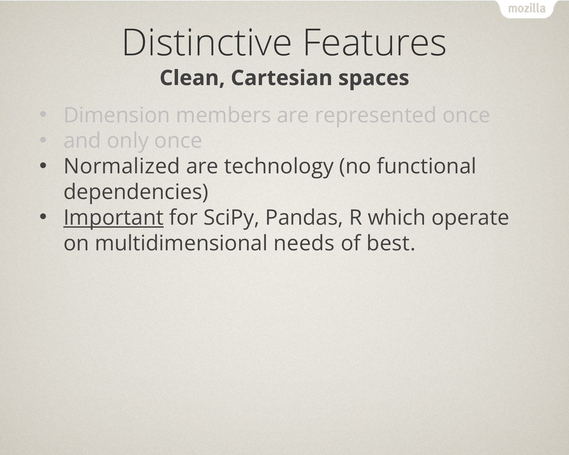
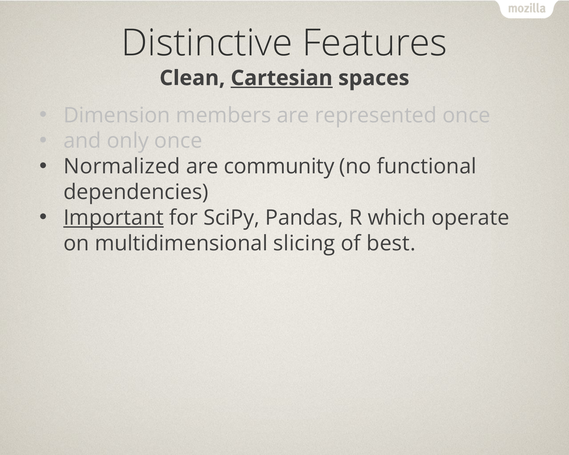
Cartesian underline: none -> present
technology: technology -> community
needs: needs -> slicing
